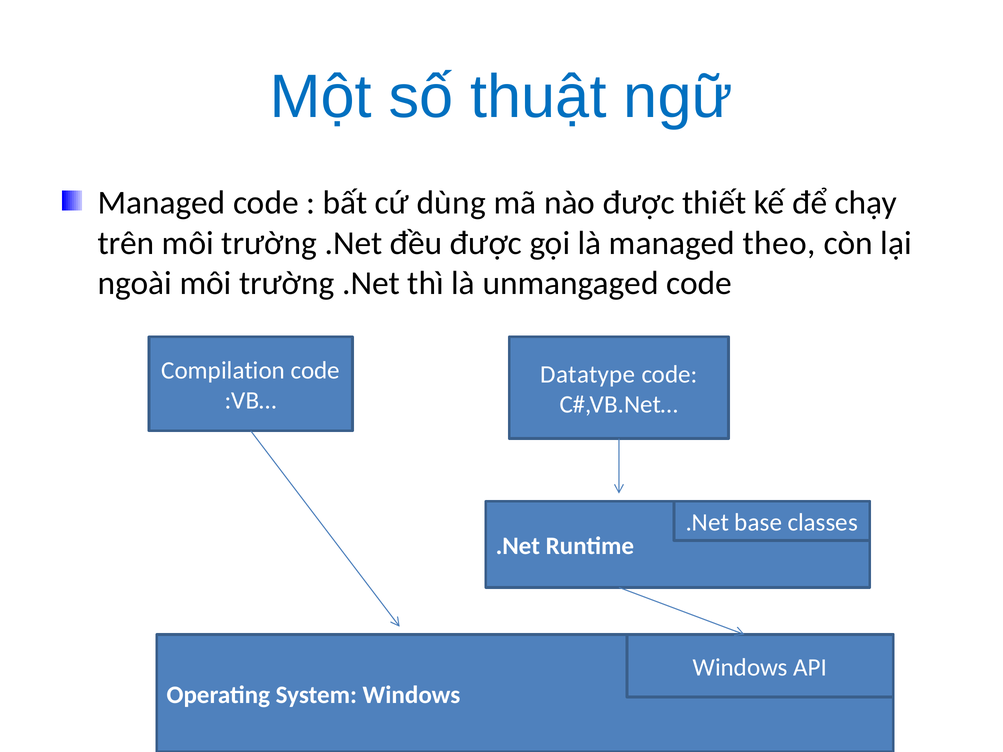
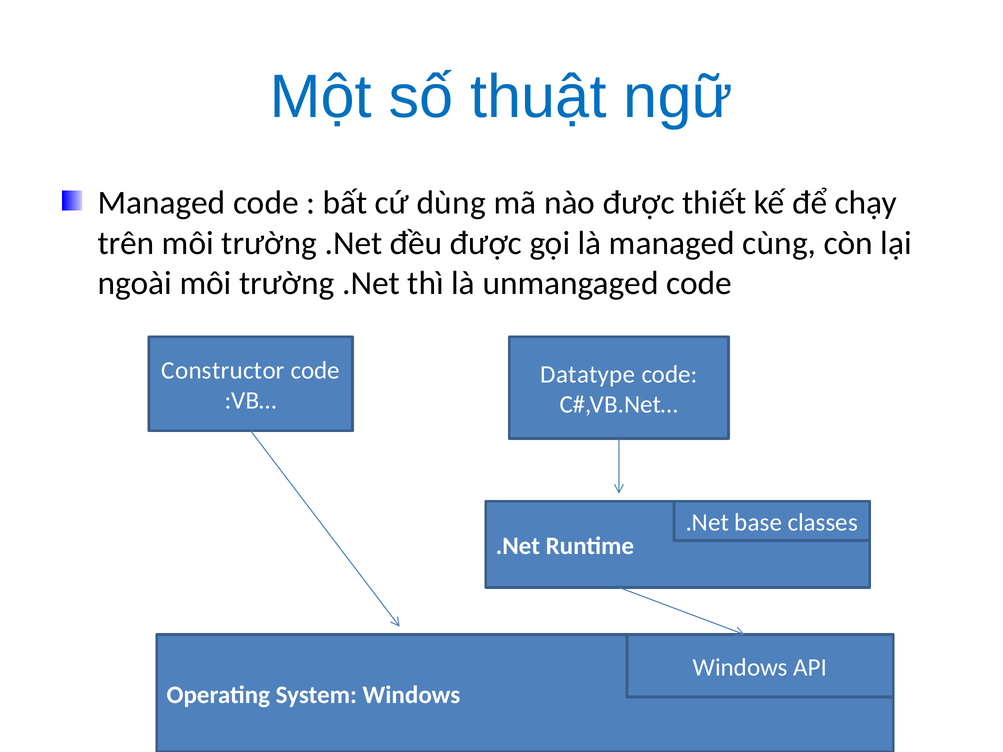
theo: theo -> cùng
Compilation: Compilation -> Constructor
